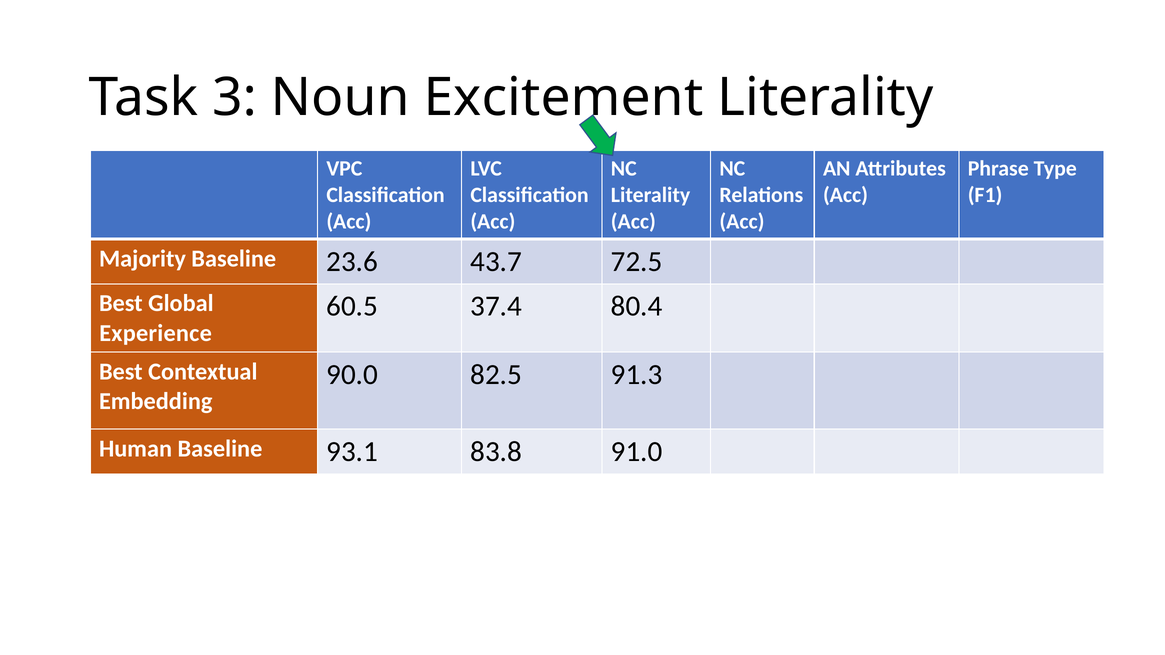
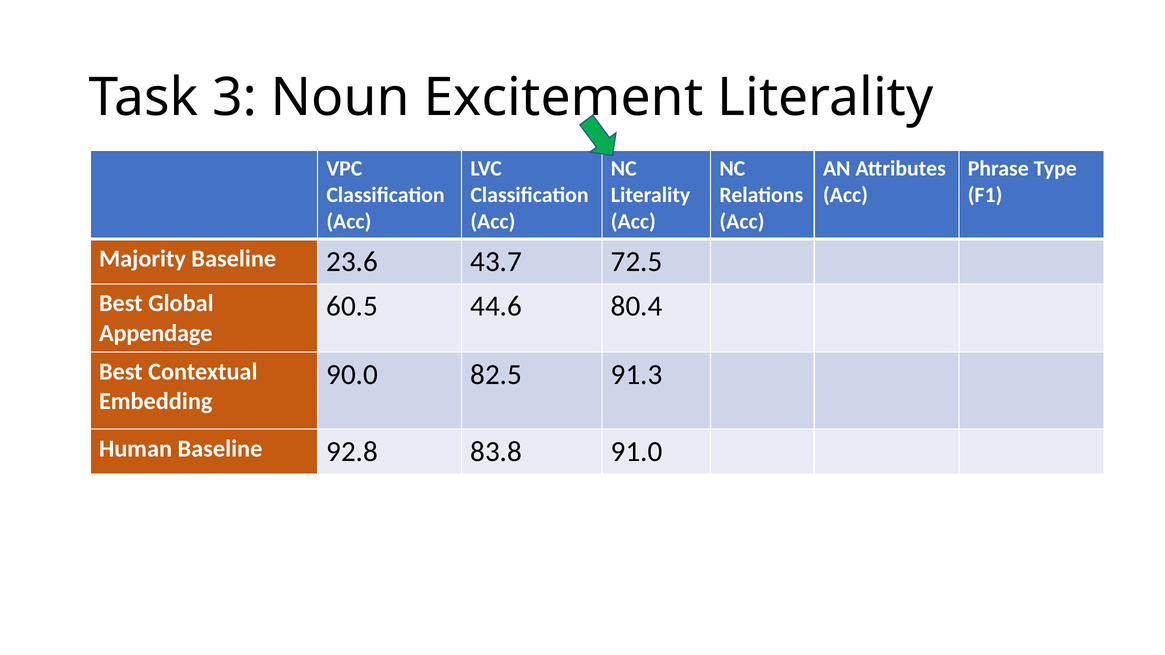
37.4: 37.4 -> 44.6
Experience: Experience -> Appendage
93.1: 93.1 -> 92.8
